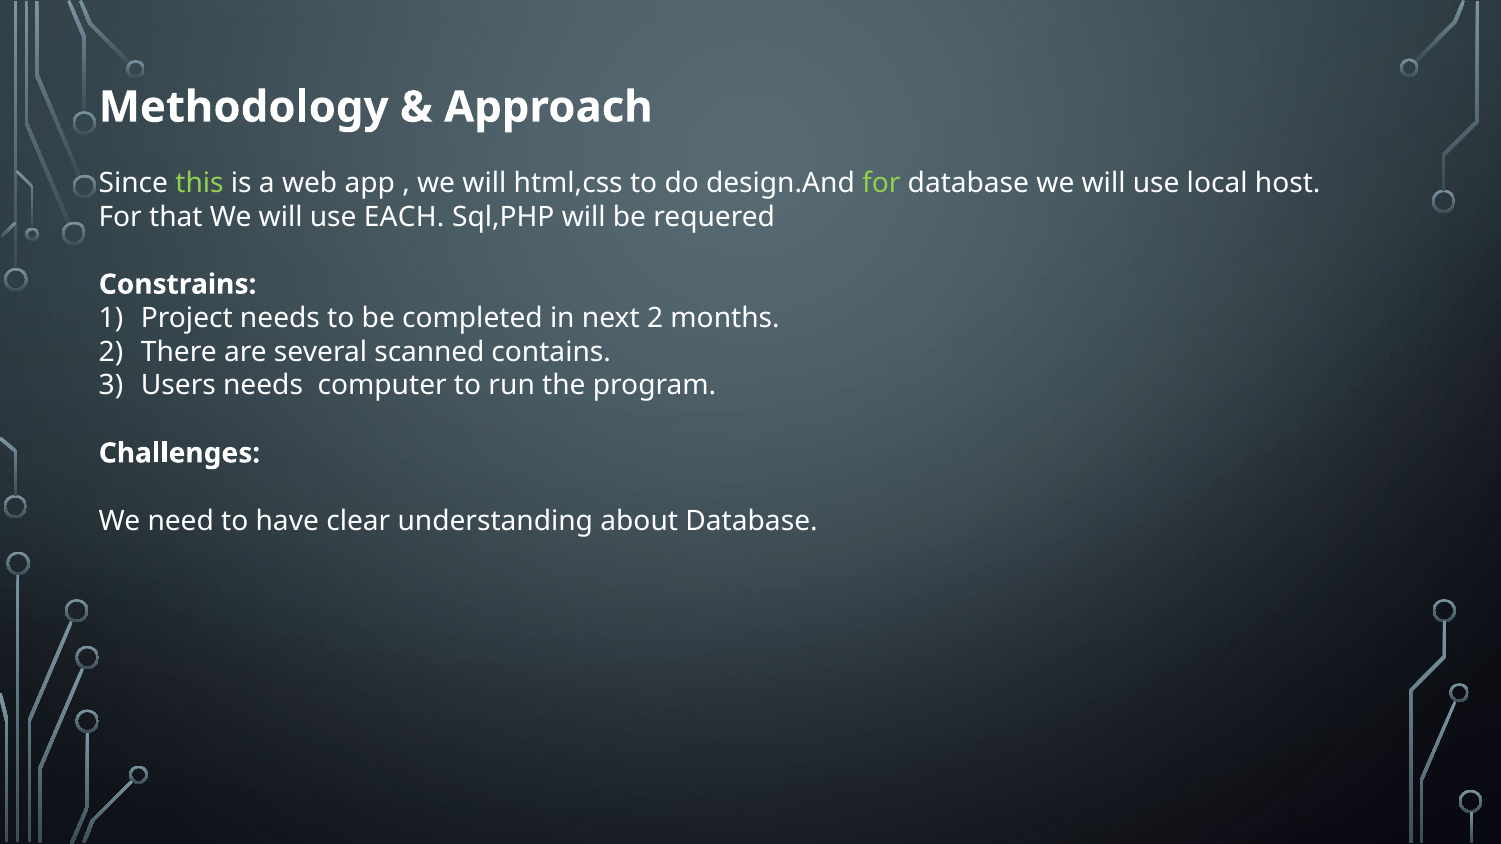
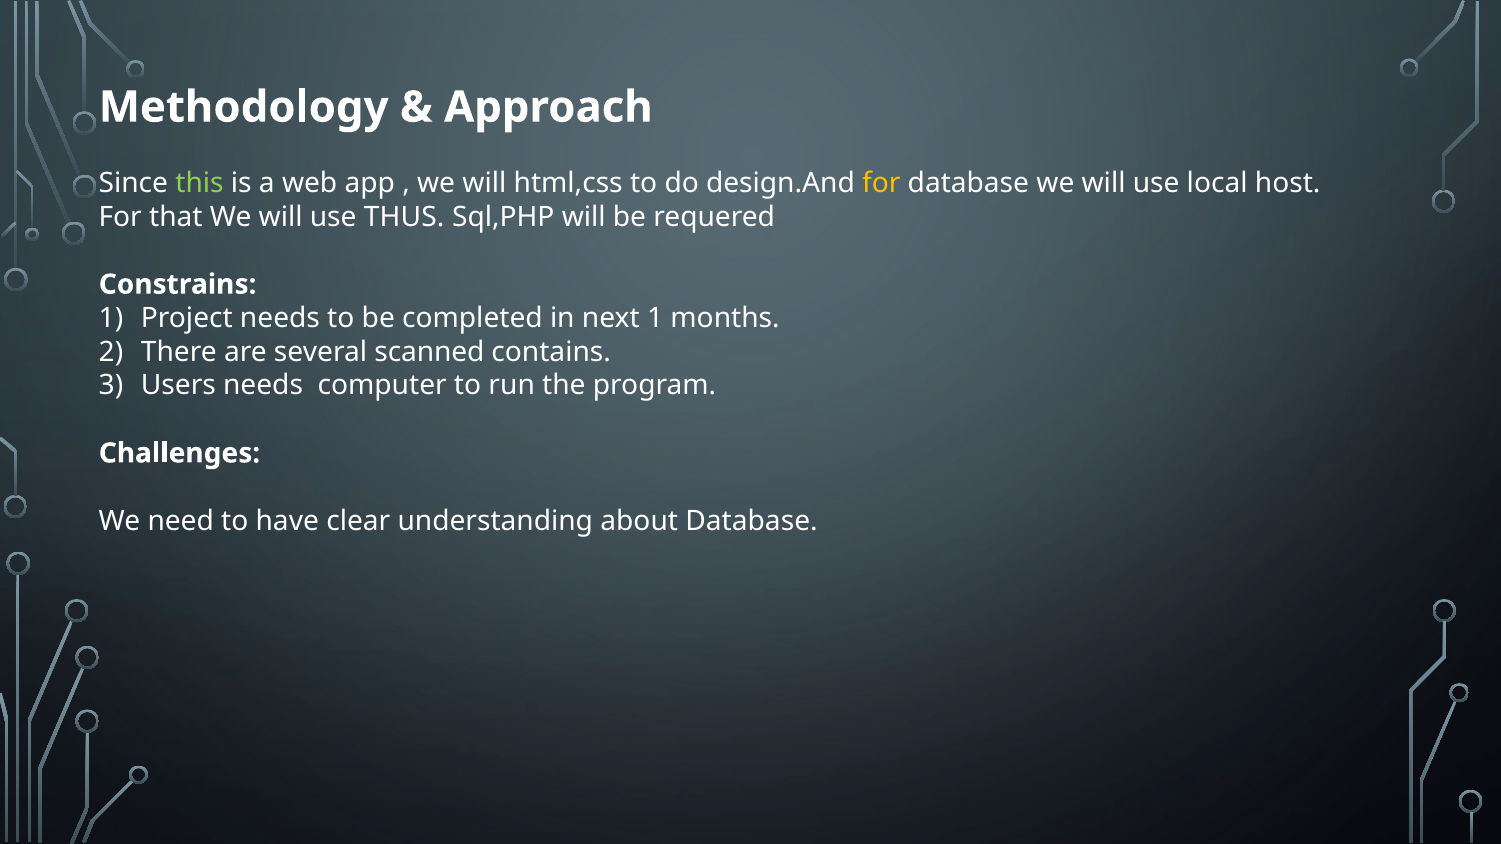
for at (881, 183) colour: light green -> yellow
EACH: EACH -> THUS
next 2: 2 -> 1
